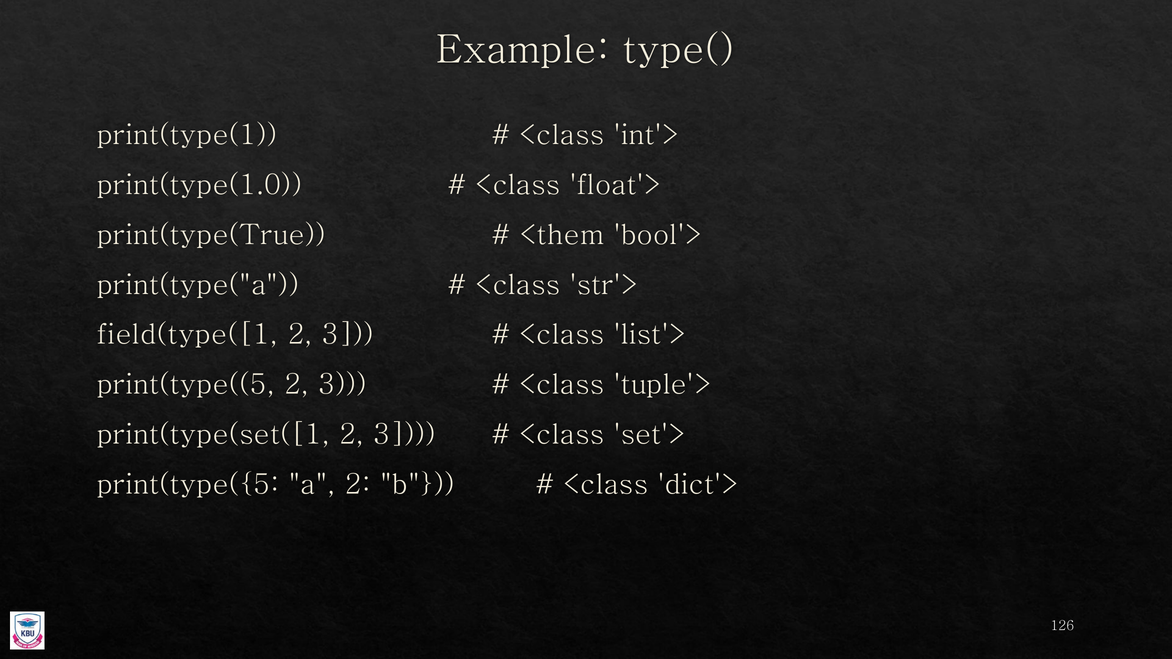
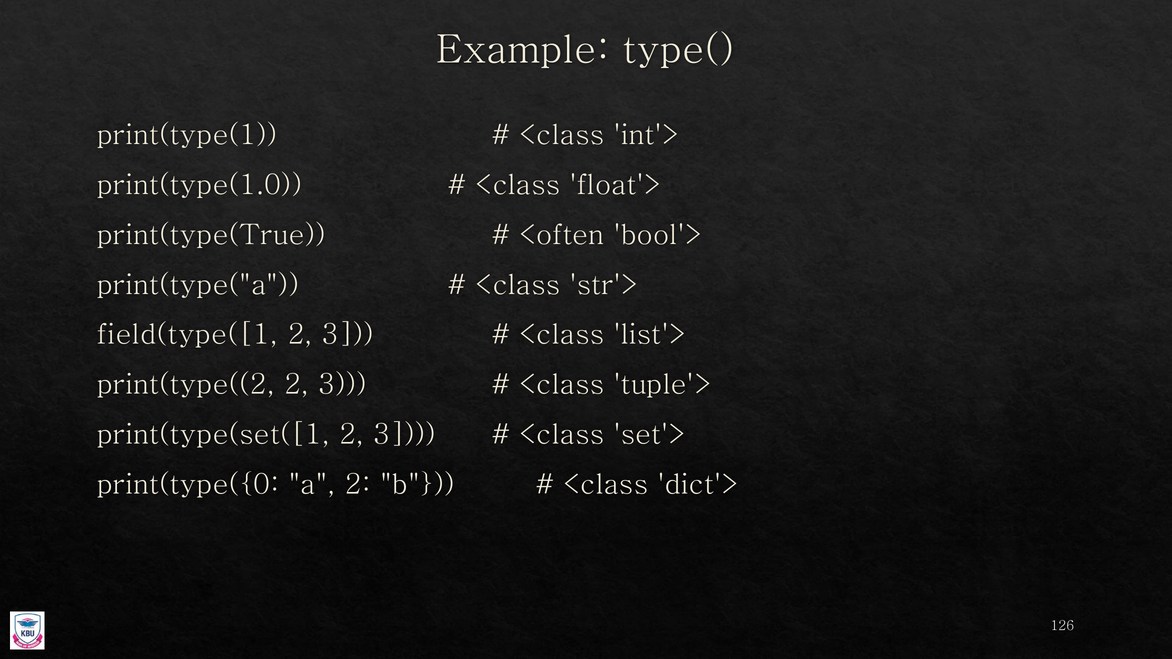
<them: <them -> <often
print(type((5: print(type((5 -> print(type((2
print(type({5: print(type({5 -> print(type({0
